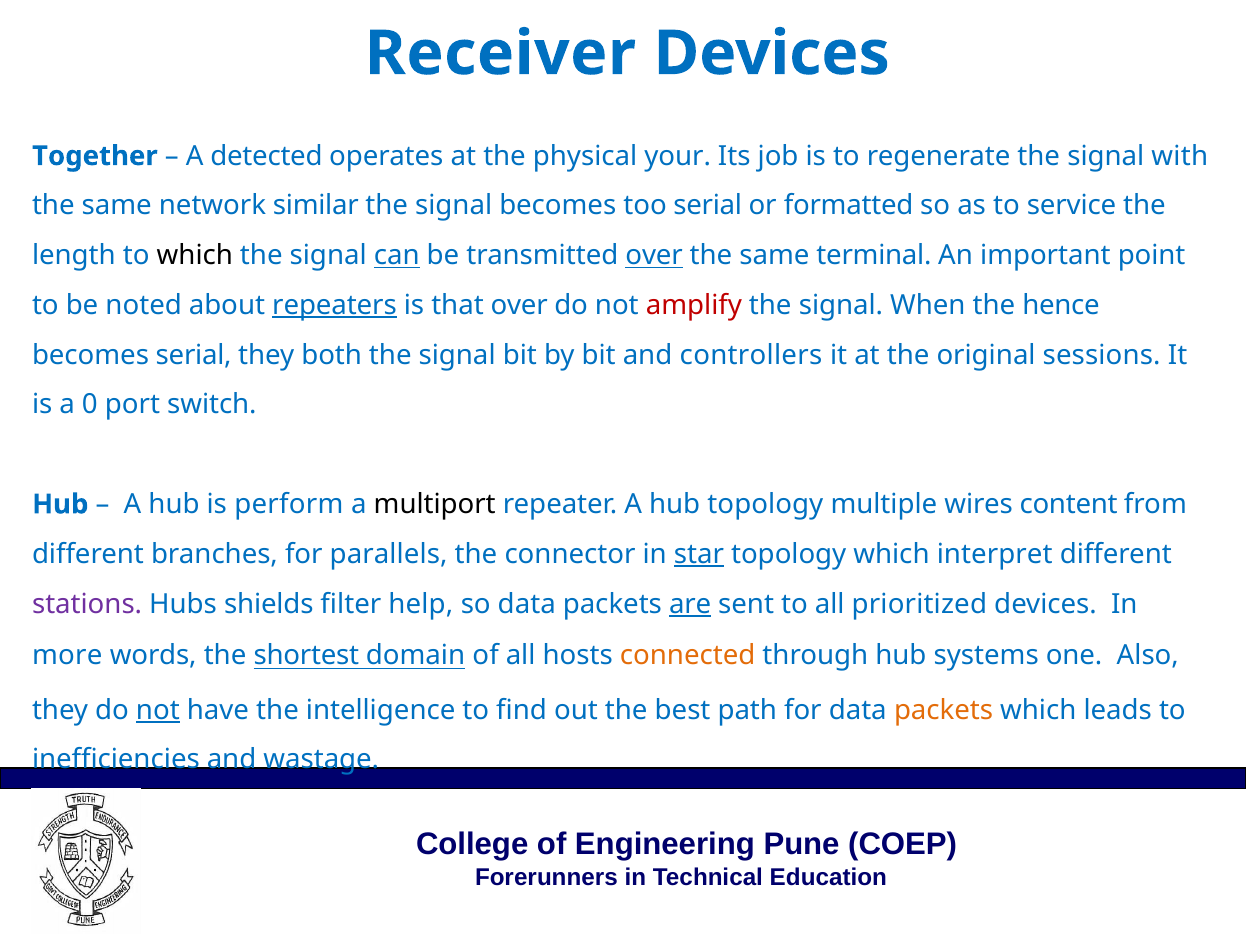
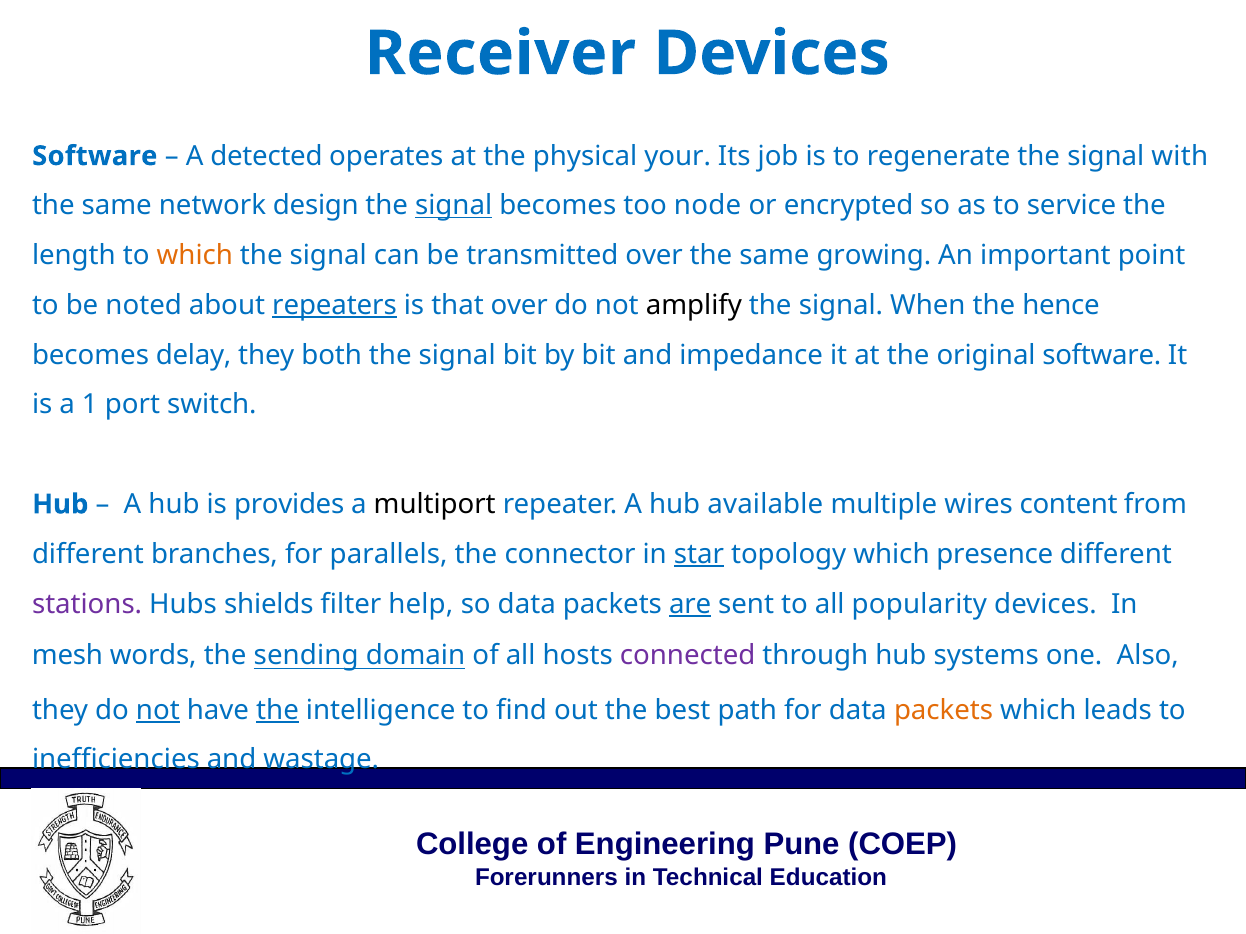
Together at (95, 156): Together -> Software
similar: similar -> design
signal at (454, 206) underline: none -> present
too serial: serial -> node
formatted: formatted -> encrypted
which at (195, 256) colour: black -> orange
can underline: present -> none
over at (654, 256) underline: present -> none
terminal: terminal -> growing
amplify colour: red -> black
becomes serial: serial -> delay
controllers: controllers -> impedance
original sessions: sessions -> software
0: 0 -> 1
perform: perform -> provides
hub topology: topology -> available
interpret: interpret -> presence
prioritized: prioritized -> popularity
more: more -> mesh
shortest: shortest -> sending
connected colour: orange -> purple
the at (278, 710) underline: none -> present
